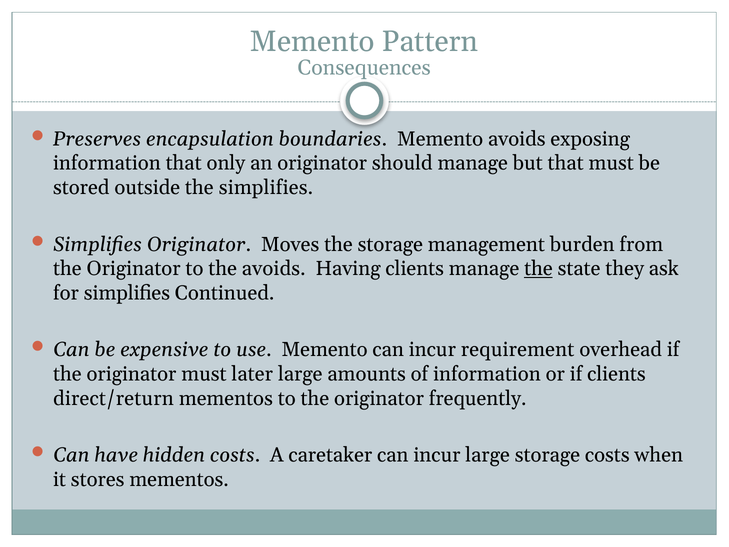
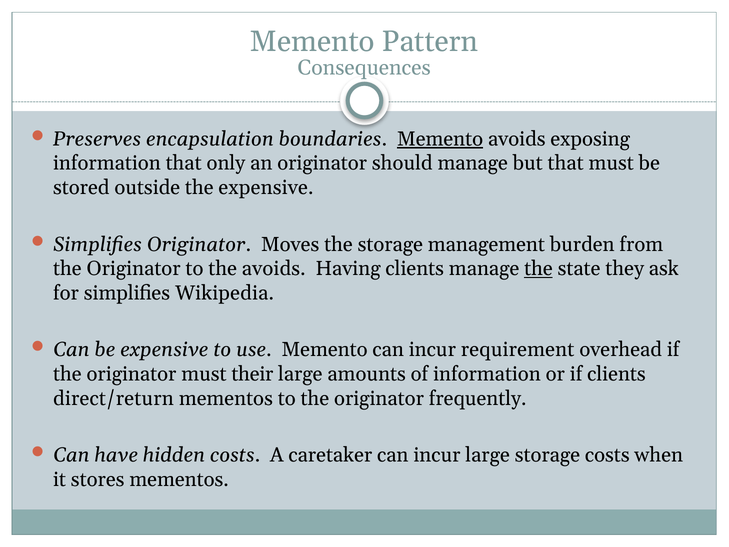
Memento at (440, 139) underline: none -> present
the simplifies: simplifies -> expensive
Continued: Continued -> Wikipedia
later: later -> their
